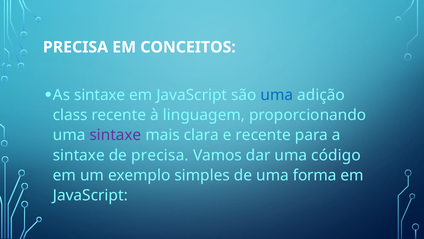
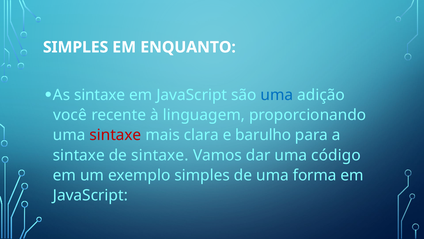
PRECISA at (76, 47): PRECISA -> SIMPLES
CONCEITOS: CONCEITOS -> ENQUANTO
class: class -> você
sintaxe at (115, 135) colour: purple -> red
e recente: recente -> barulho
de precisa: precisa -> sintaxe
